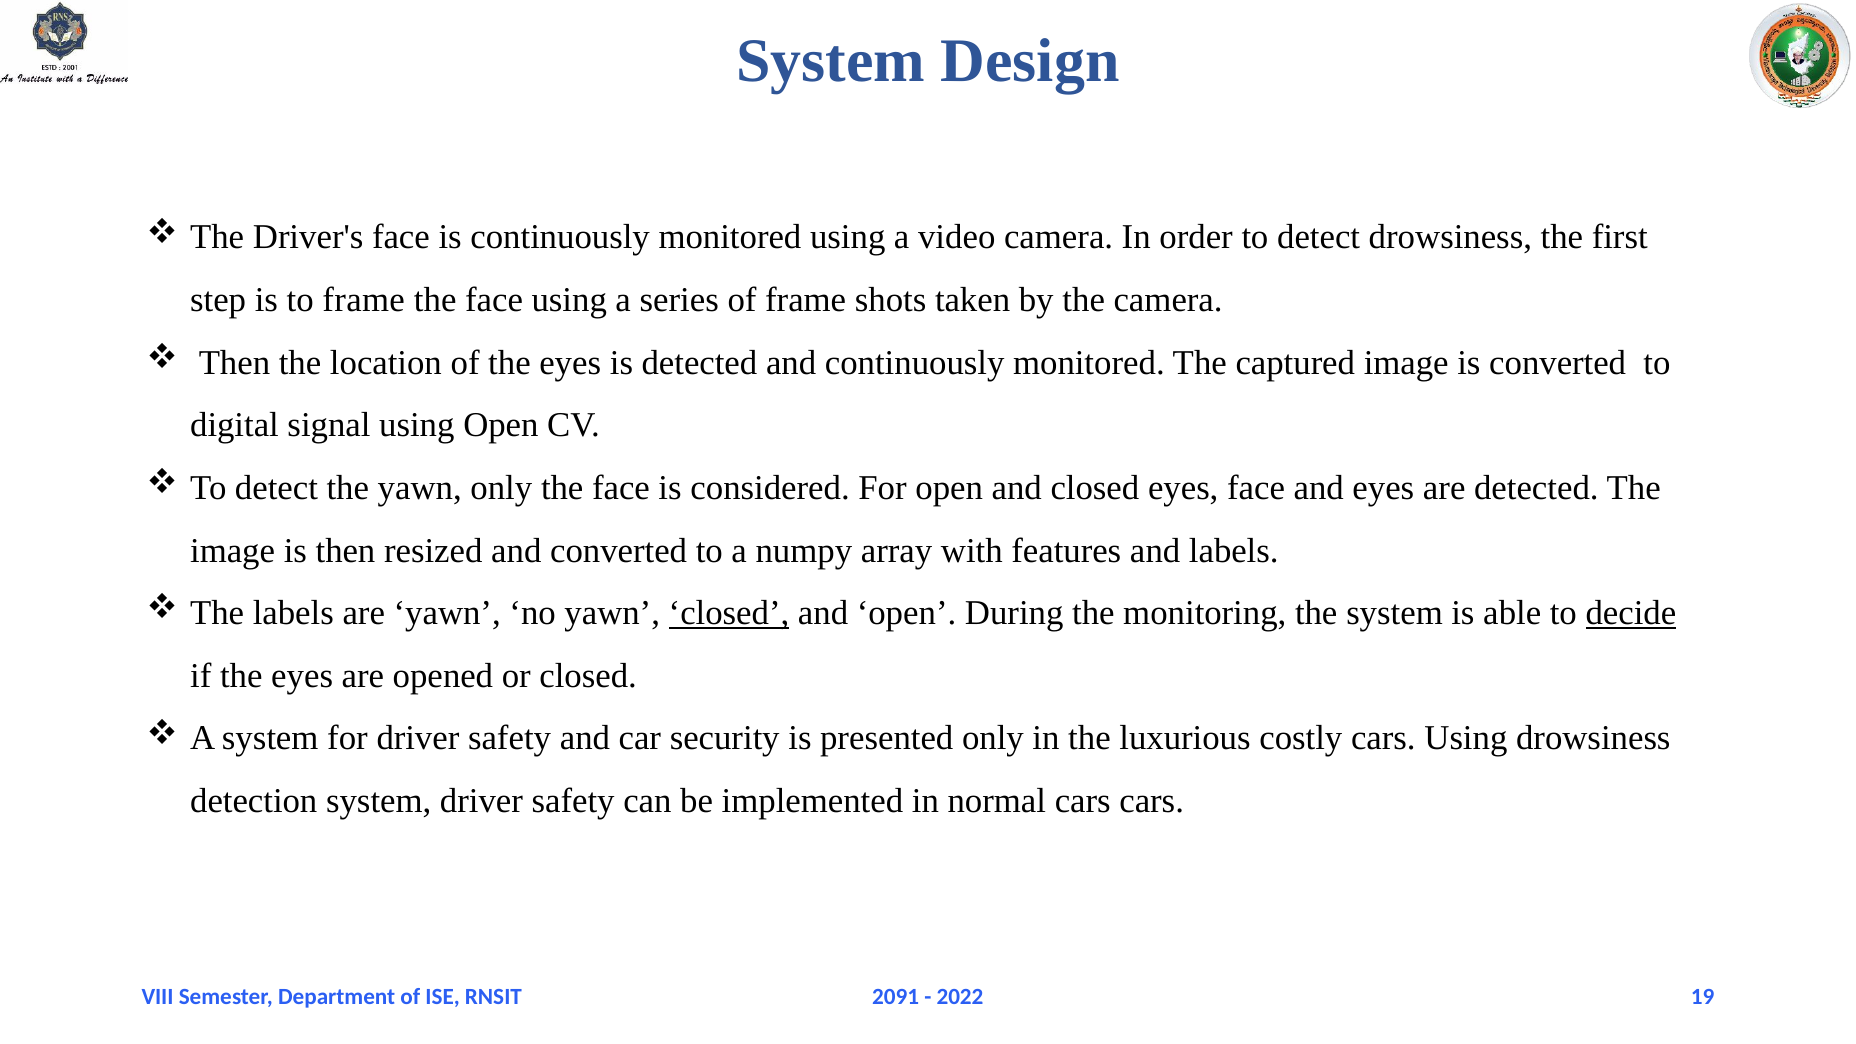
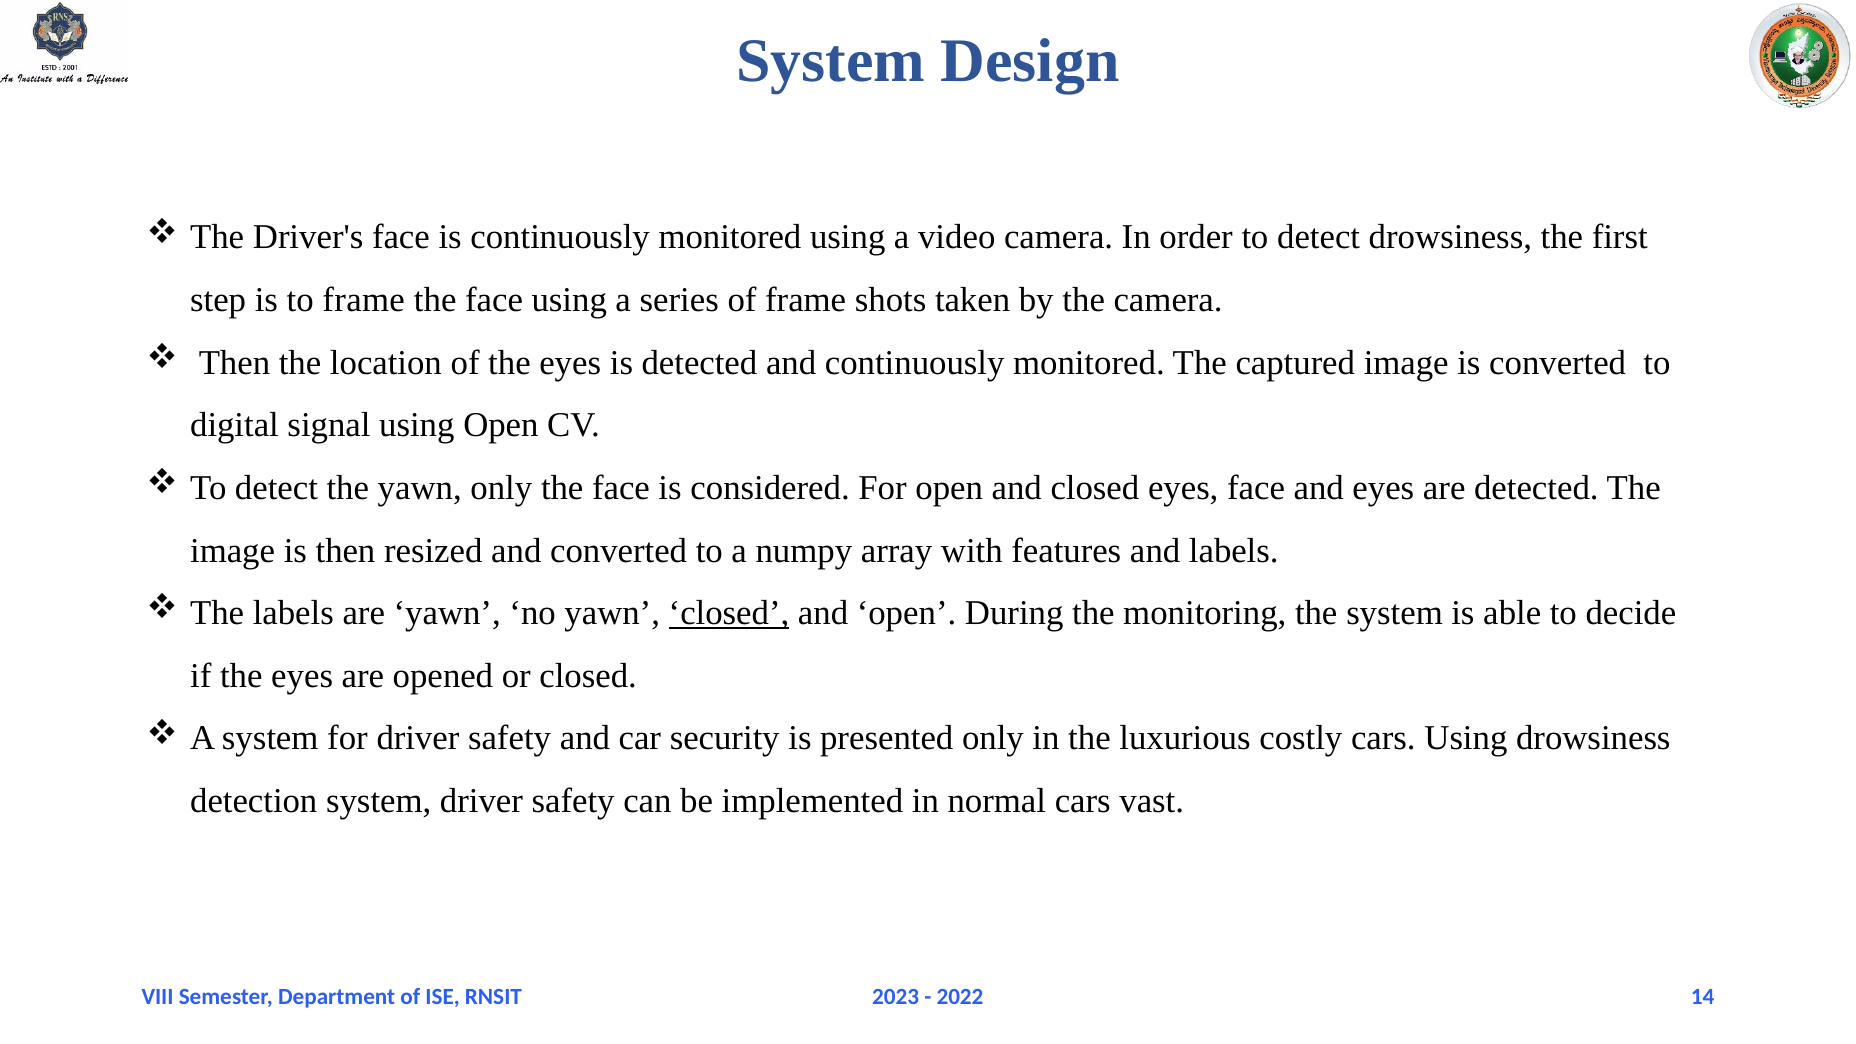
decide underline: present -> none
cars cars: cars -> vast
2091: 2091 -> 2023
19: 19 -> 14
